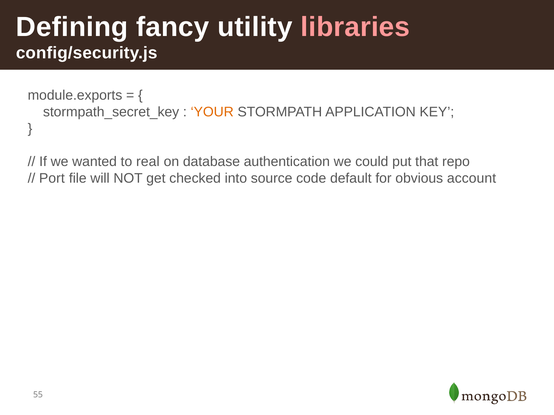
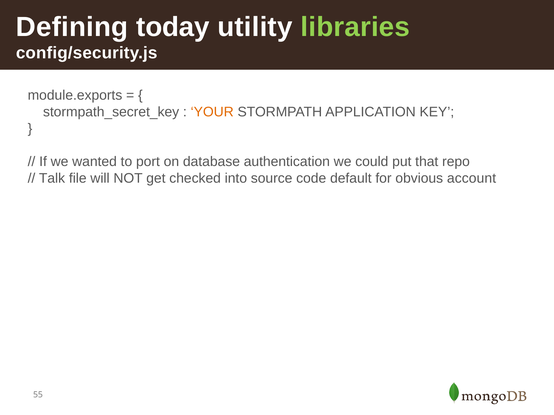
fancy: fancy -> today
libraries colour: pink -> light green
real: real -> port
Port: Port -> Talk
